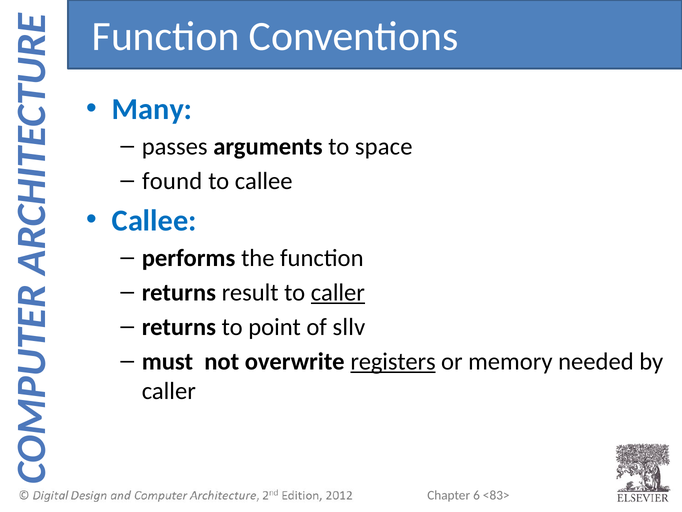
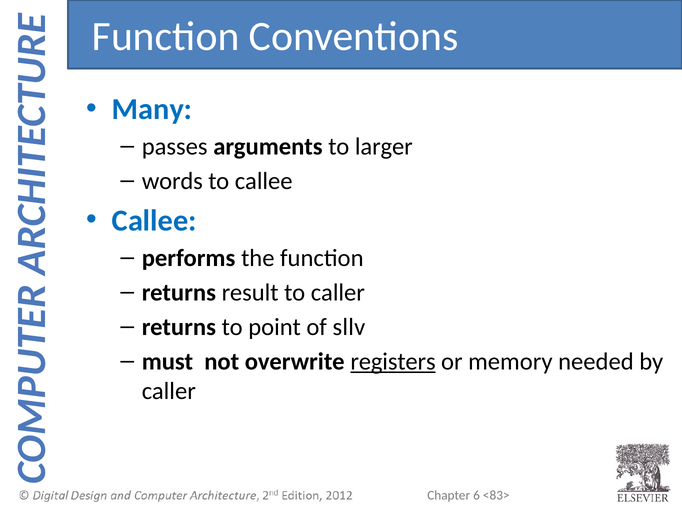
space: space -> larger
found: found -> words
caller at (338, 292) underline: present -> none
